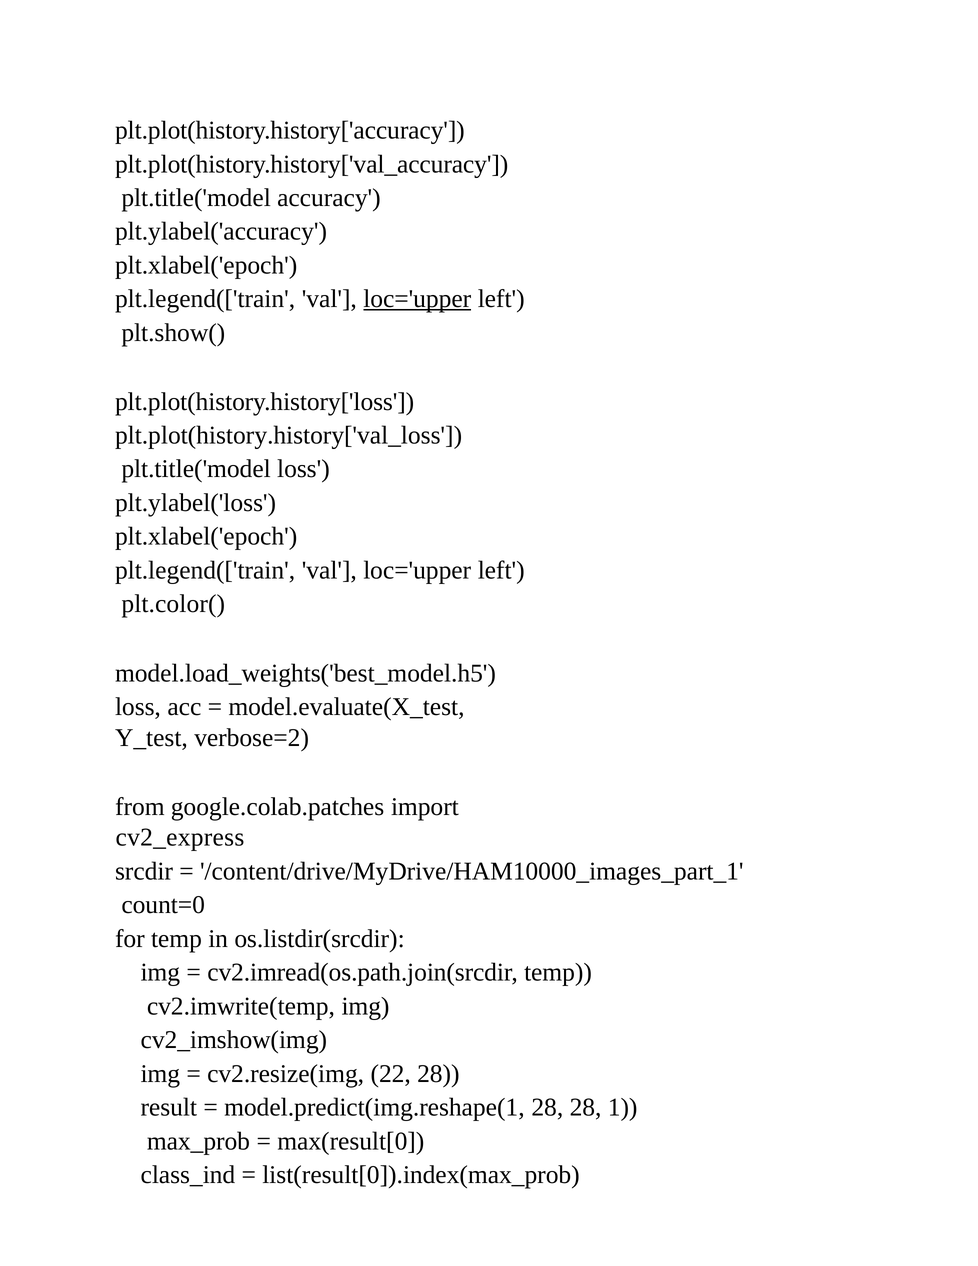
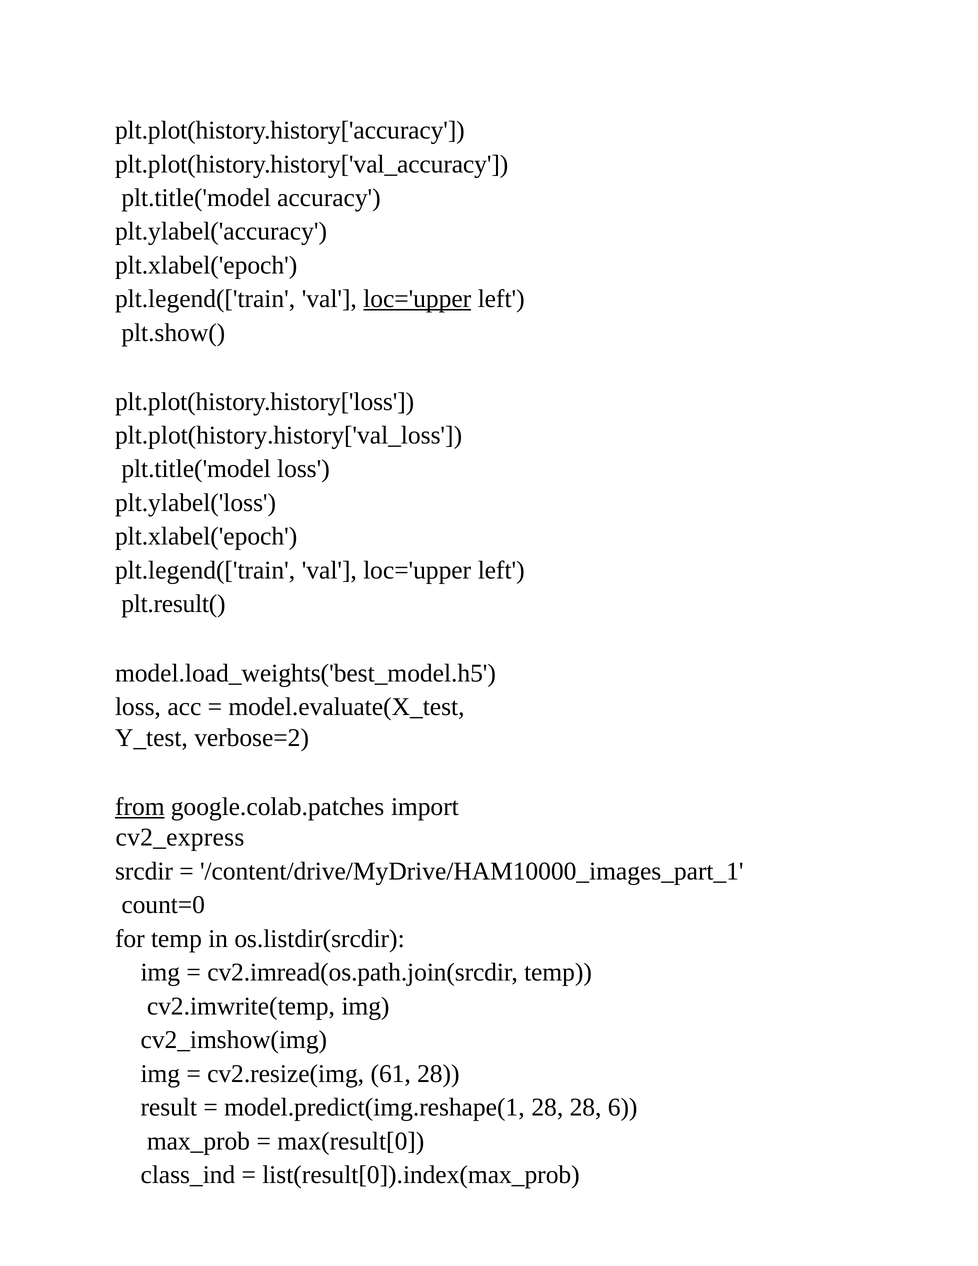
plt.color(: plt.color( -> plt.result(
from underline: none -> present
22: 22 -> 61
1: 1 -> 6
